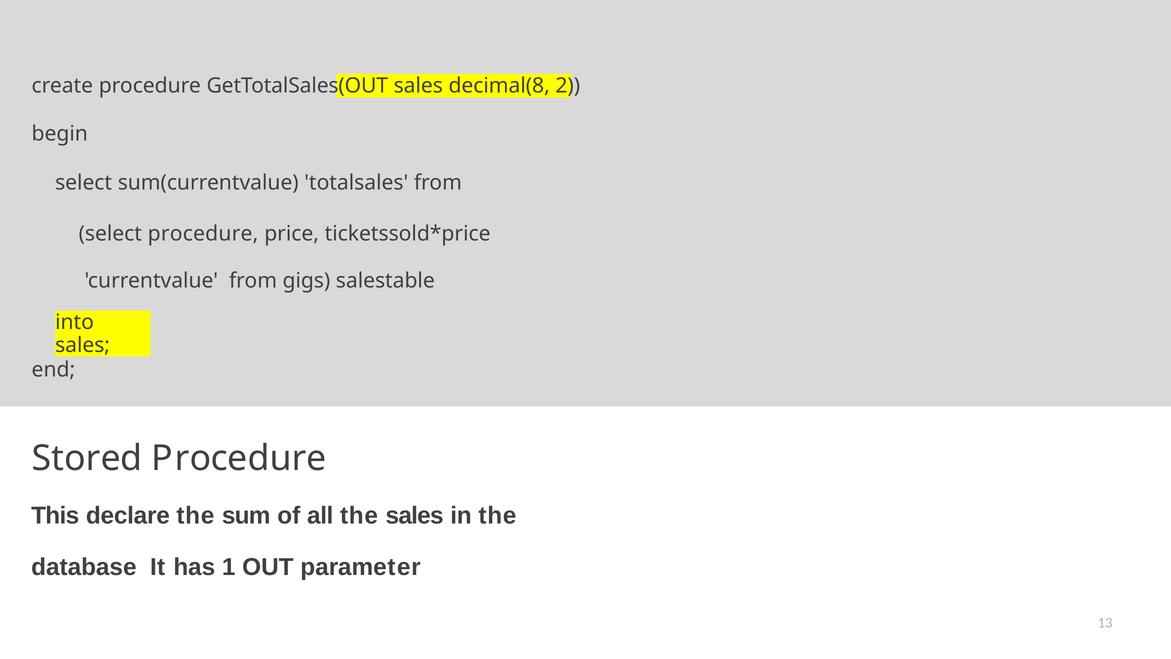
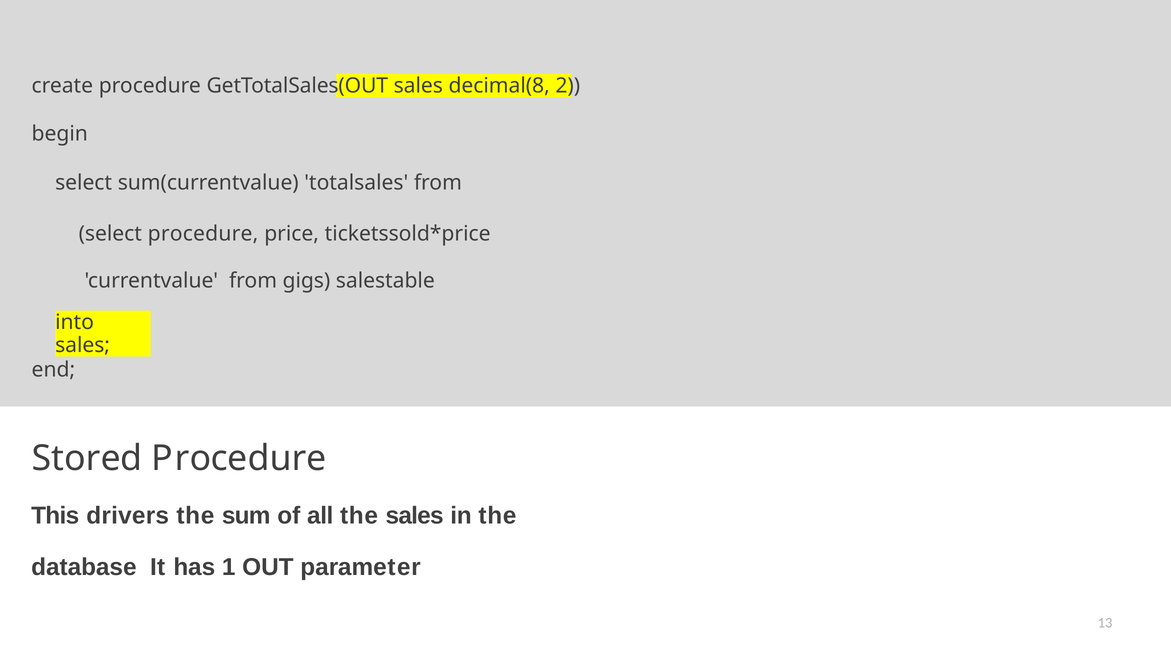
declare: declare -> drivers
